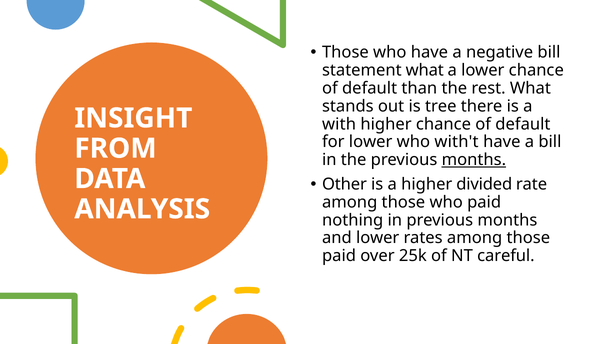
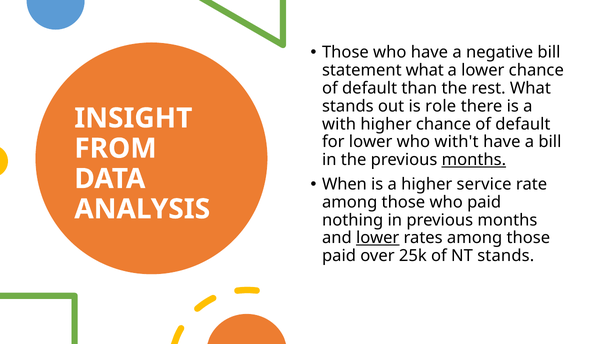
tree: tree -> role
Other: Other -> When
divided: divided -> service
lower at (378, 238) underline: none -> present
NT careful: careful -> stands
